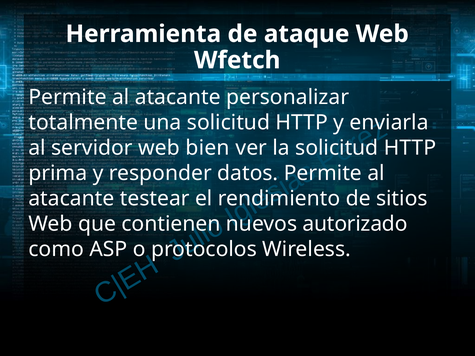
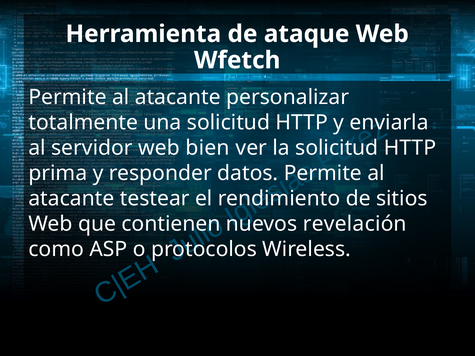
autorizado: autorizado -> revelación
